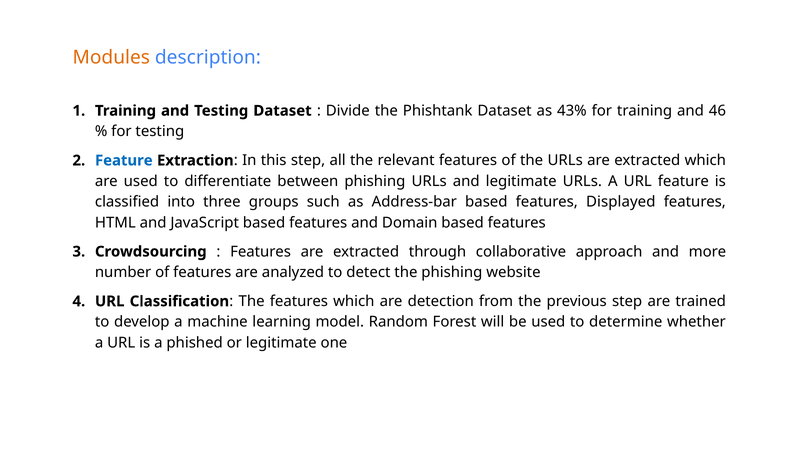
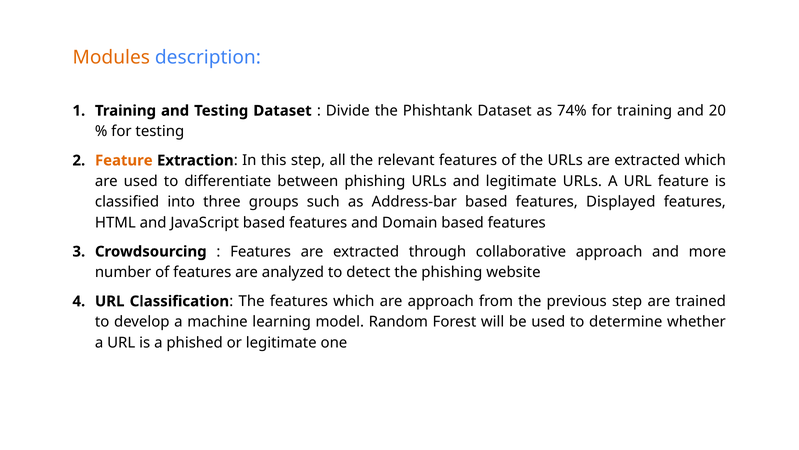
43%: 43% -> 74%
46: 46 -> 20
Feature at (124, 160) colour: blue -> orange
are detection: detection -> approach
